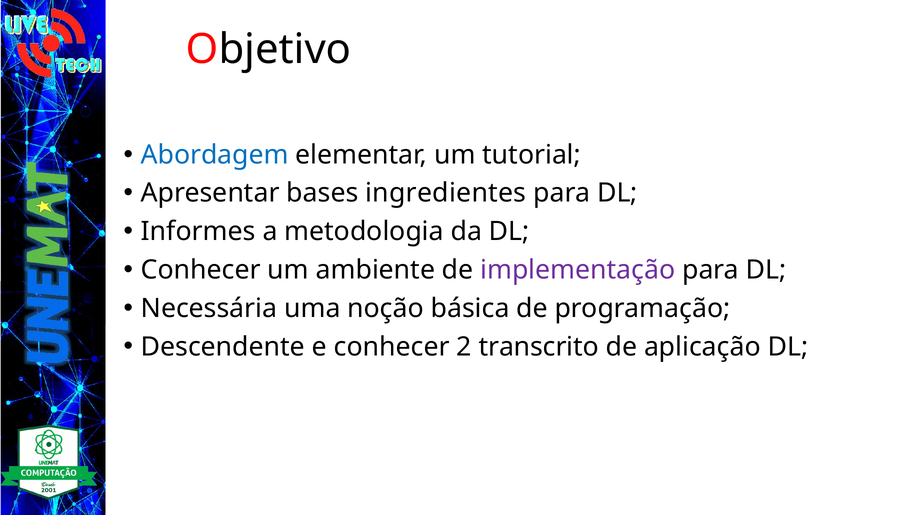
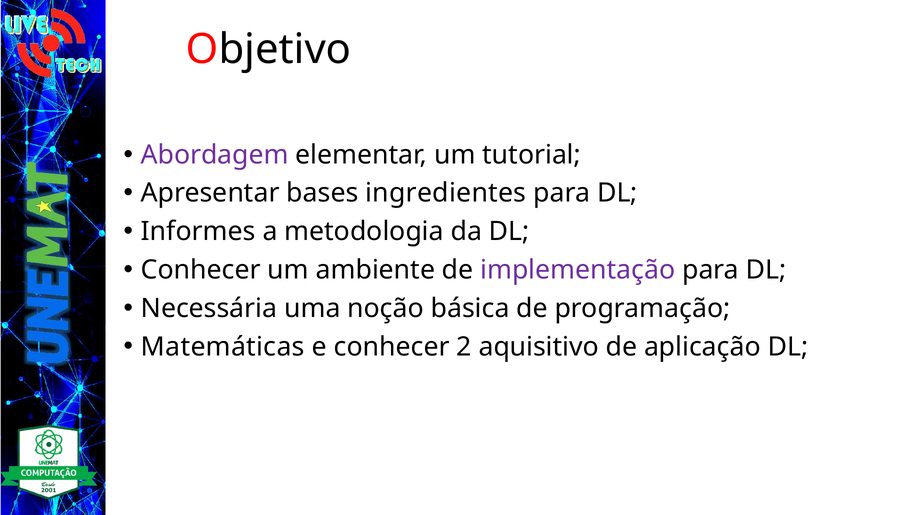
Abordagem colour: blue -> purple
Descendente: Descendente -> Matemáticas
transcrito: transcrito -> aquisitivo
